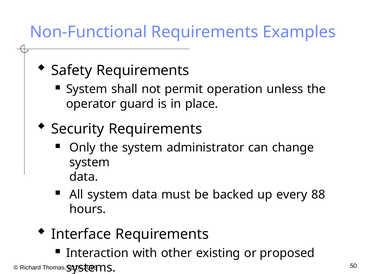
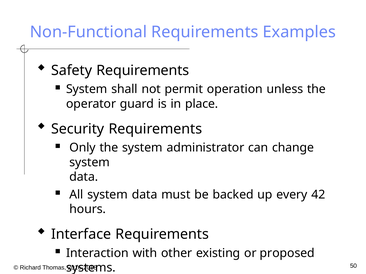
88: 88 -> 42
